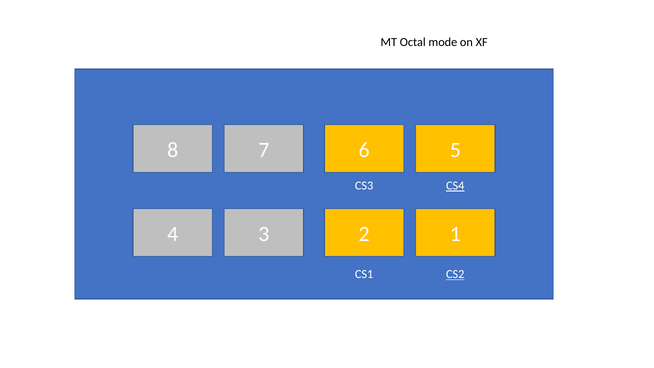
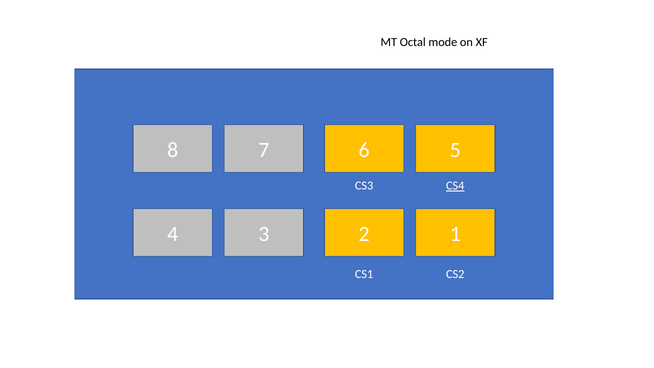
CS2 underline: present -> none
